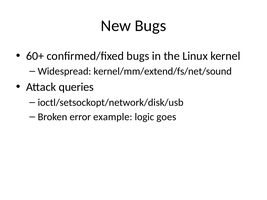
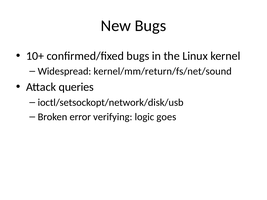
60+: 60+ -> 10+
kernel/mm/extend/fs/net/sound: kernel/mm/extend/fs/net/sound -> kernel/mm/return/fs/net/sound
example: example -> verifying
